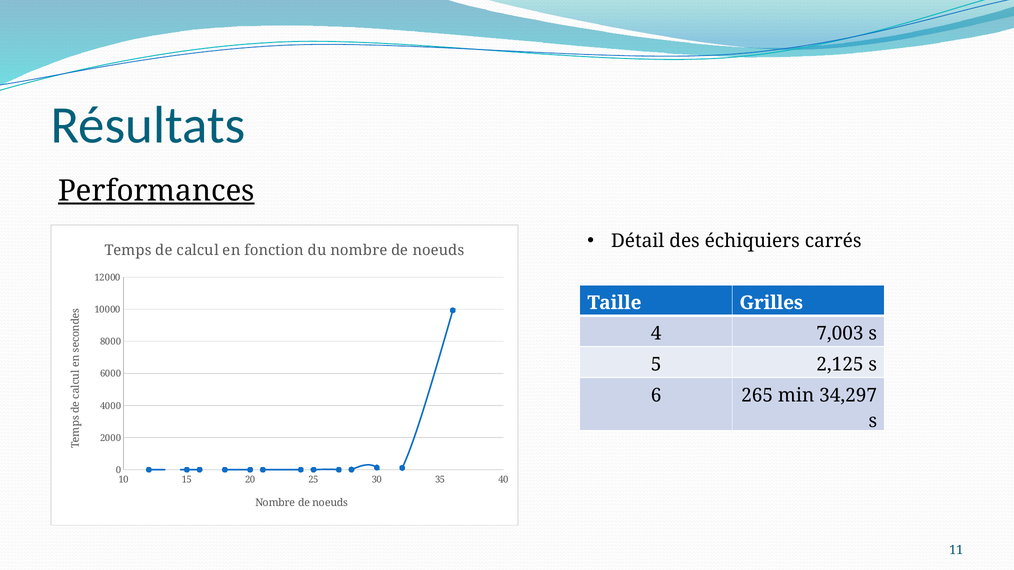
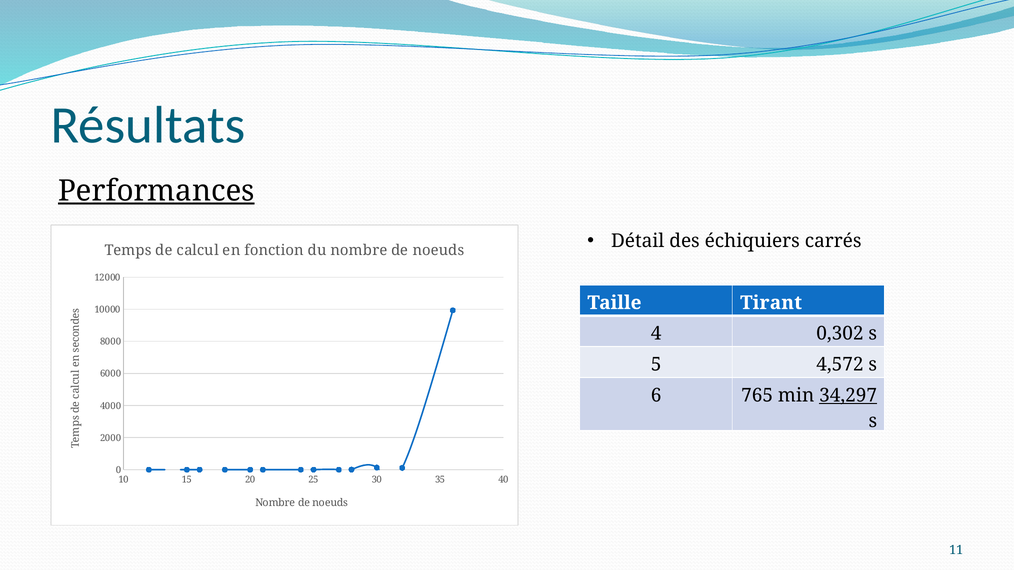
Grilles: Grilles -> Tirant
7,003: 7,003 -> 0,302
2,125: 2,125 -> 4,572
265: 265 -> 765
34,297 underline: none -> present
